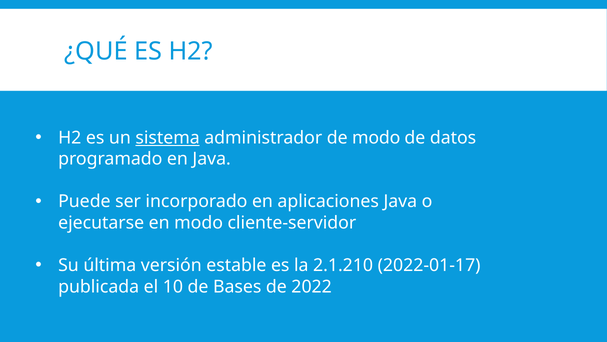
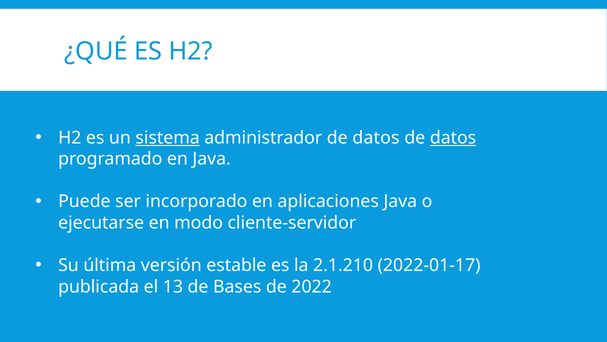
administrador de modo: modo -> datos
datos at (453, 138) underline: none -> present
10: 10 -> 13
